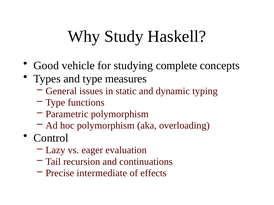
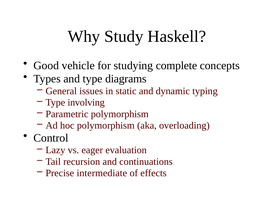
measures: measures -> diagrams
functions: functions -> involving
